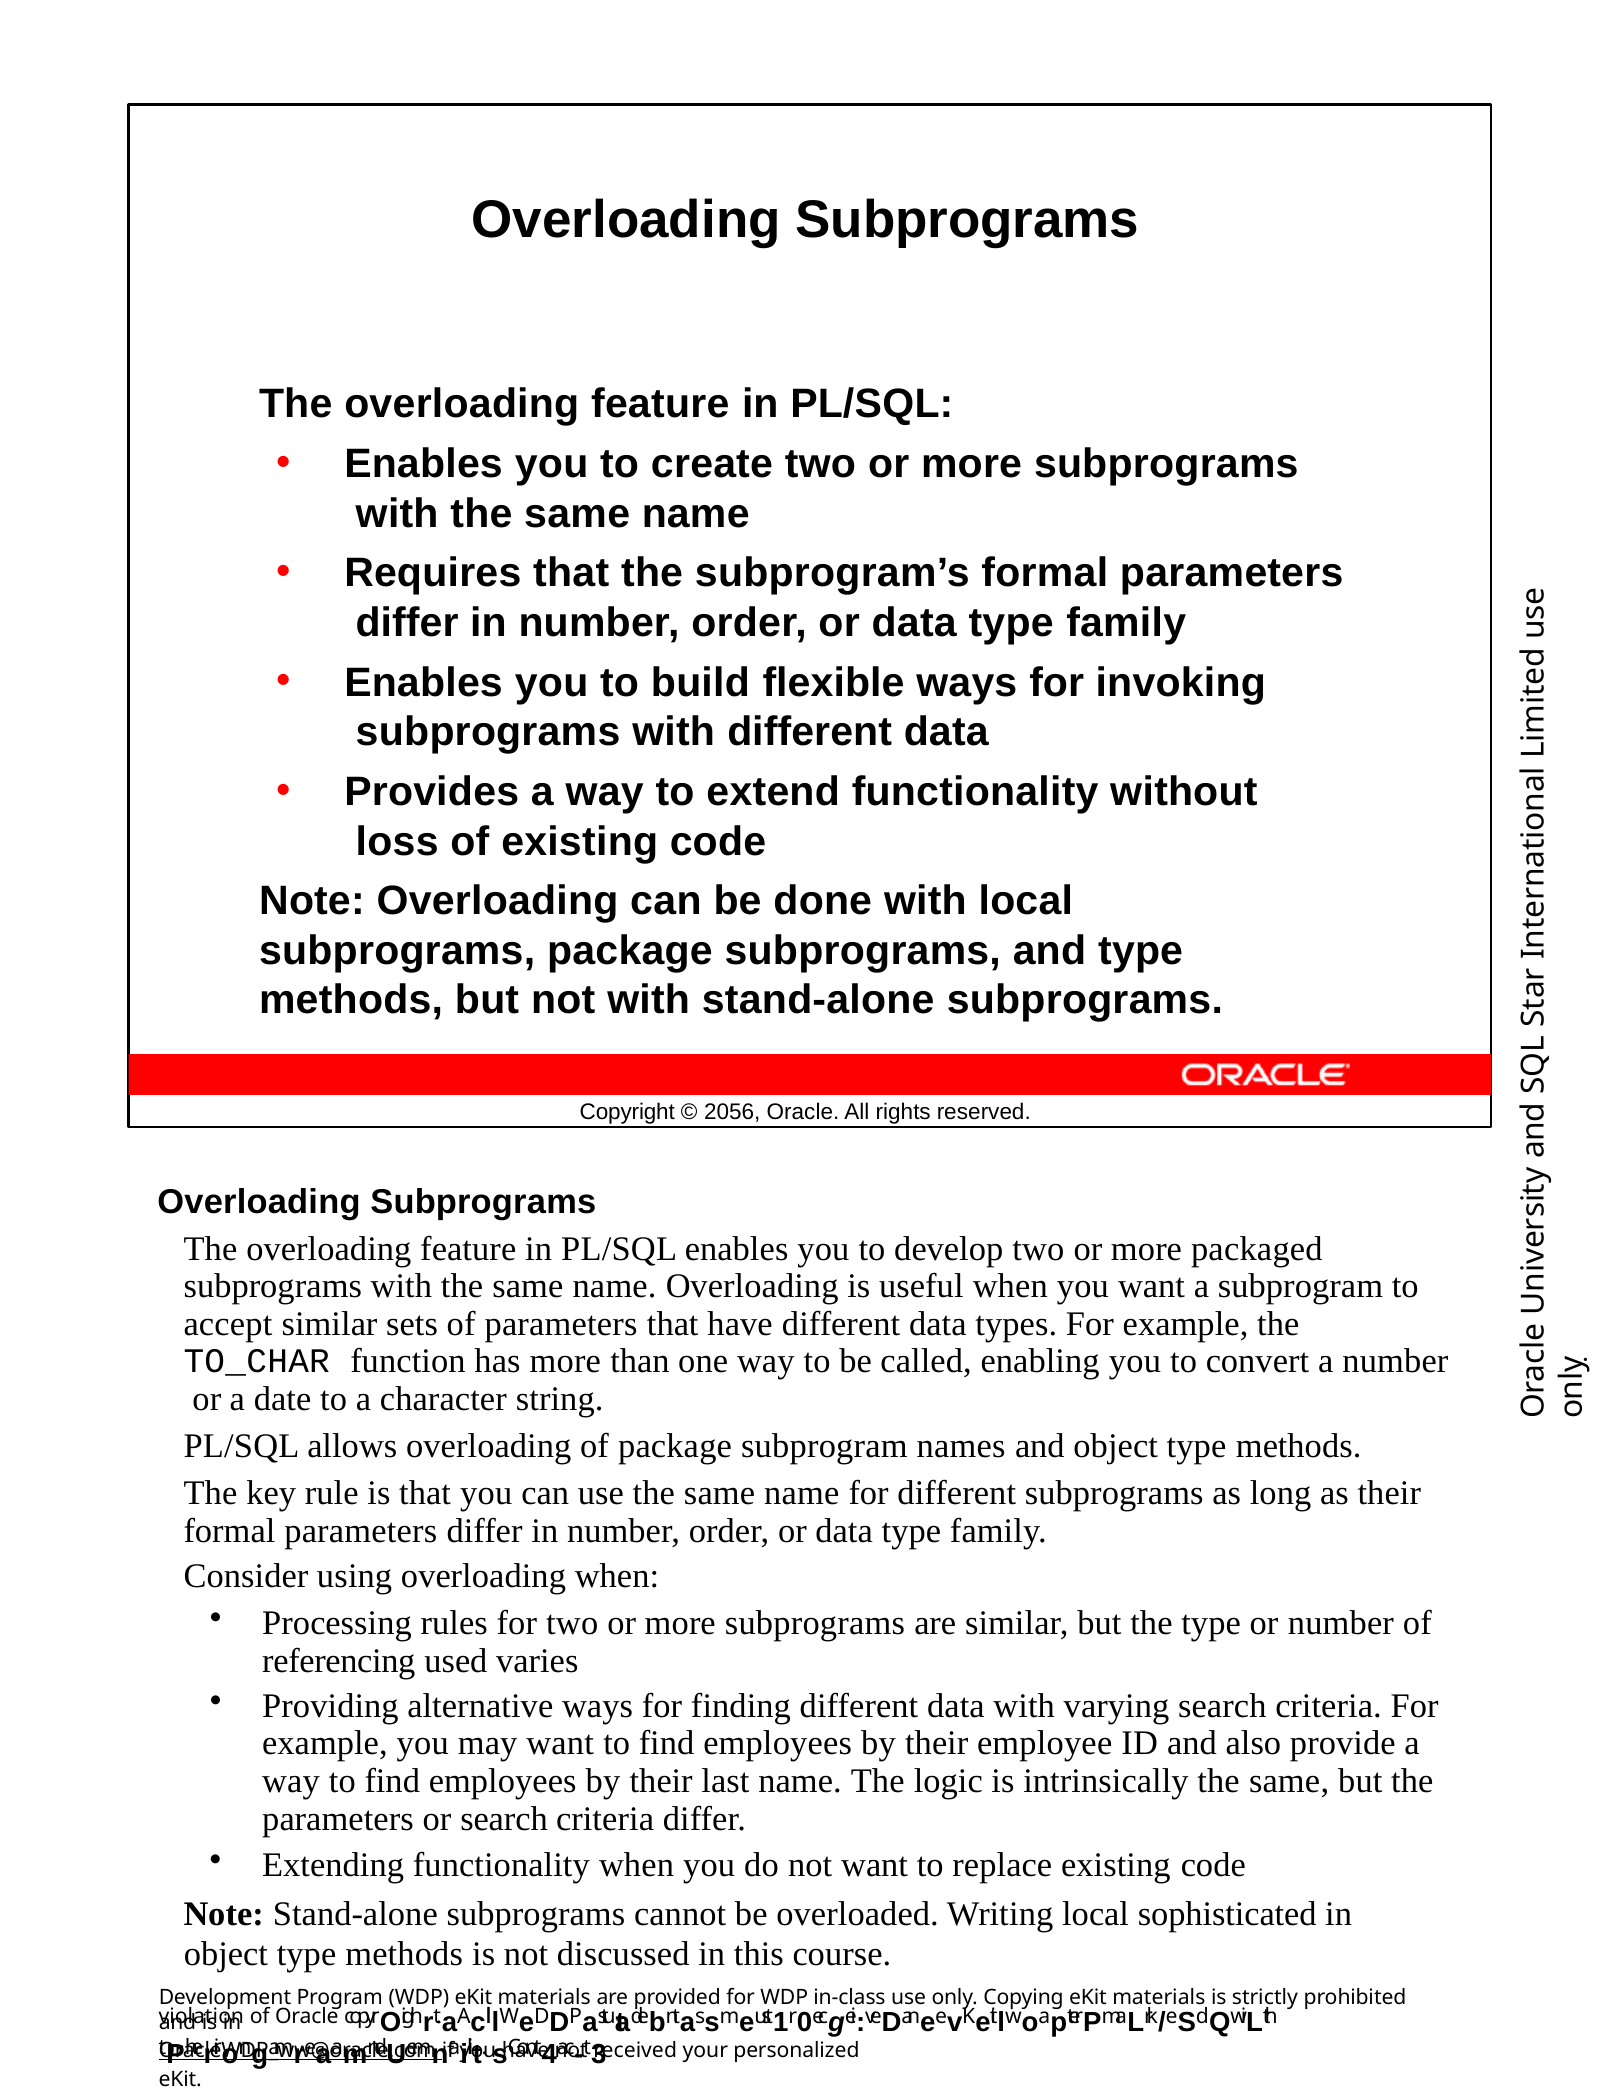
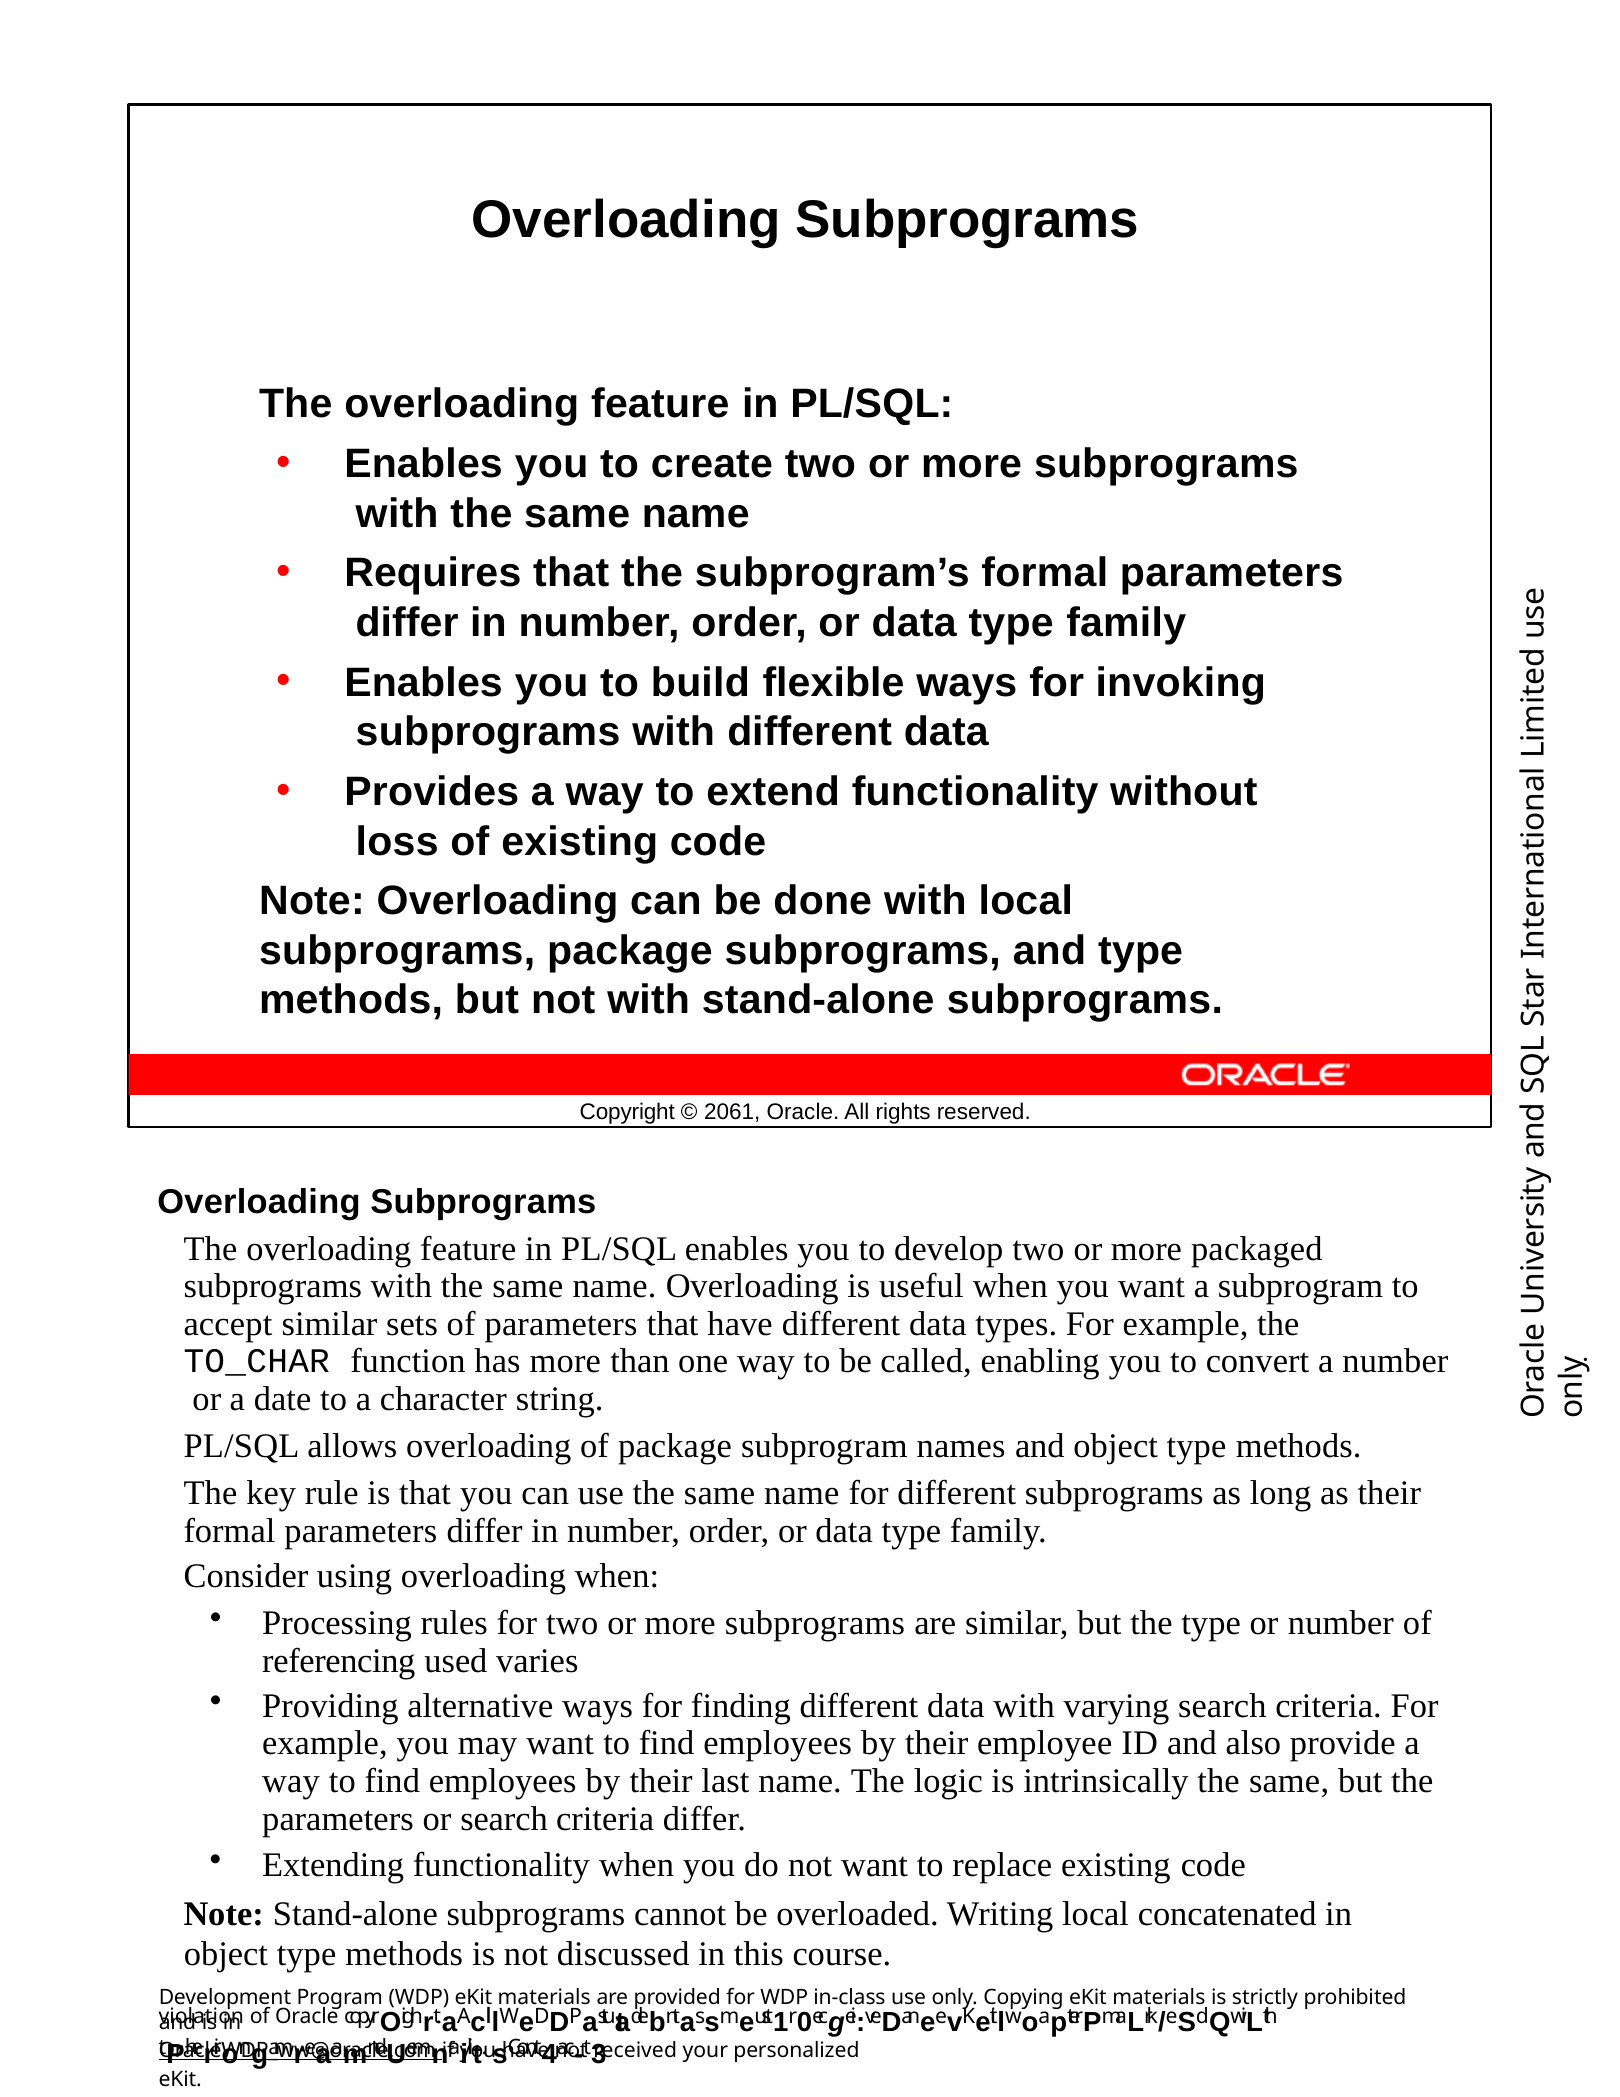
2056: 2056 -> 2061
sophisticated: sophisticated -> concatenated
